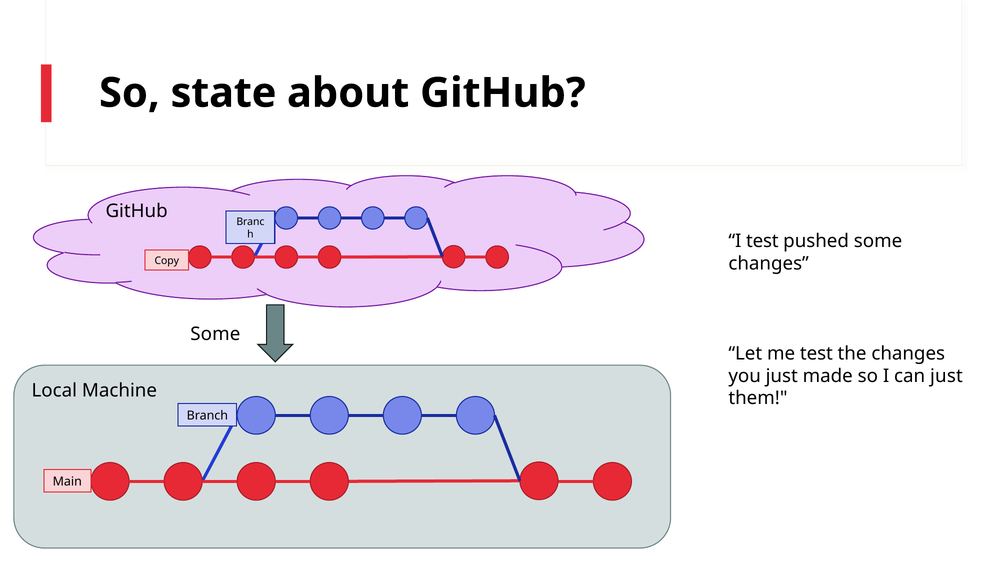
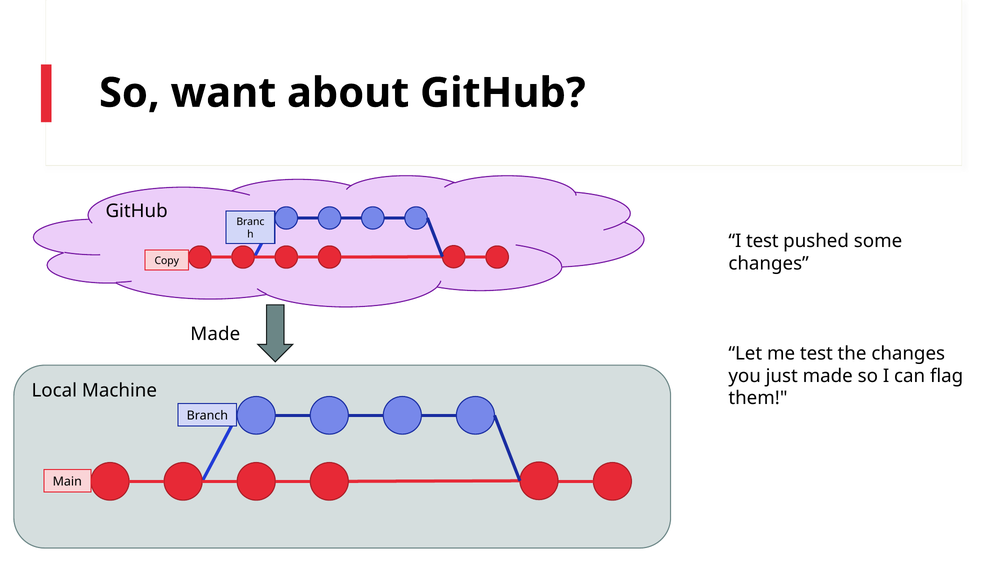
state: state -> want
Some at (215, 334): Some -> Made
can just: just -> flag
